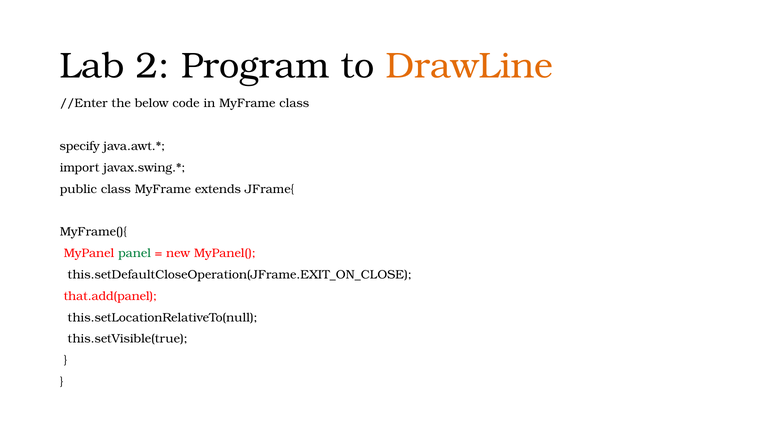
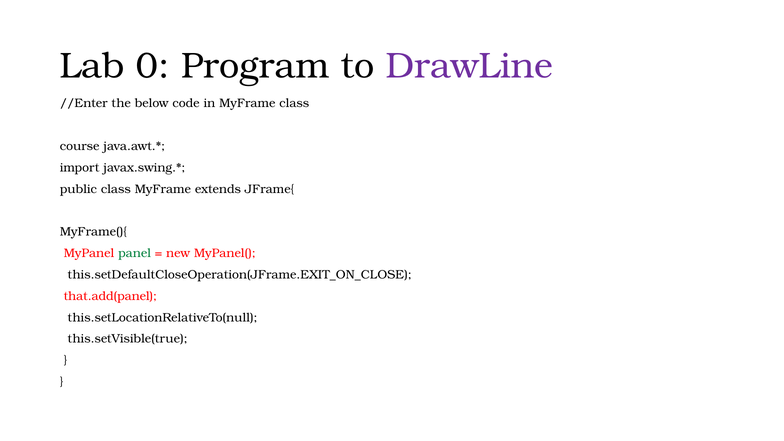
2: 2 -> 0
DrawLine colour: orange -> purple
specify: specify -> course
